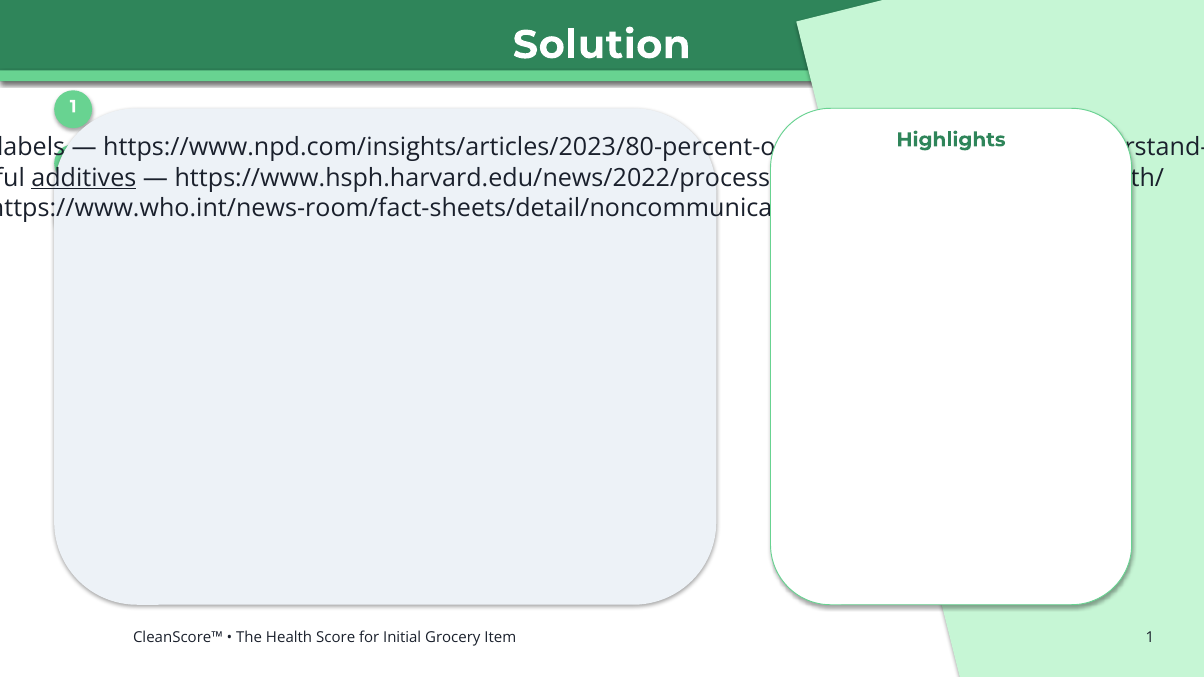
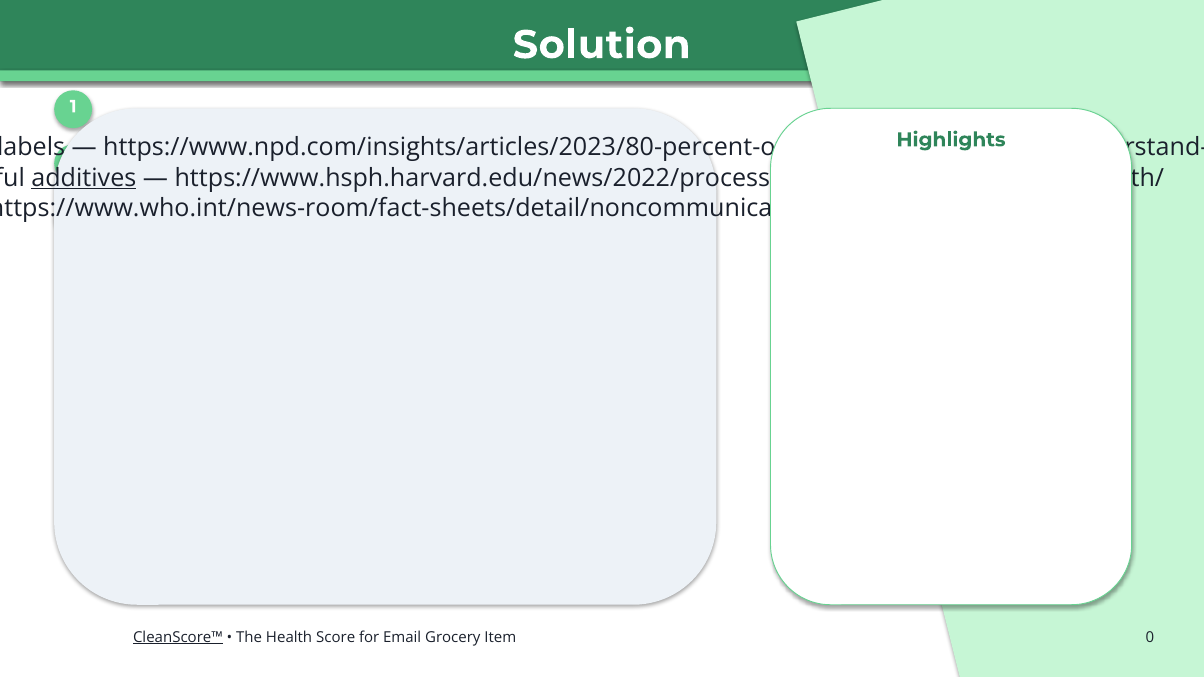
CleanScore™ underline: none -> present
Initial: Initial -> Email
Item 1: 1 -> 0
